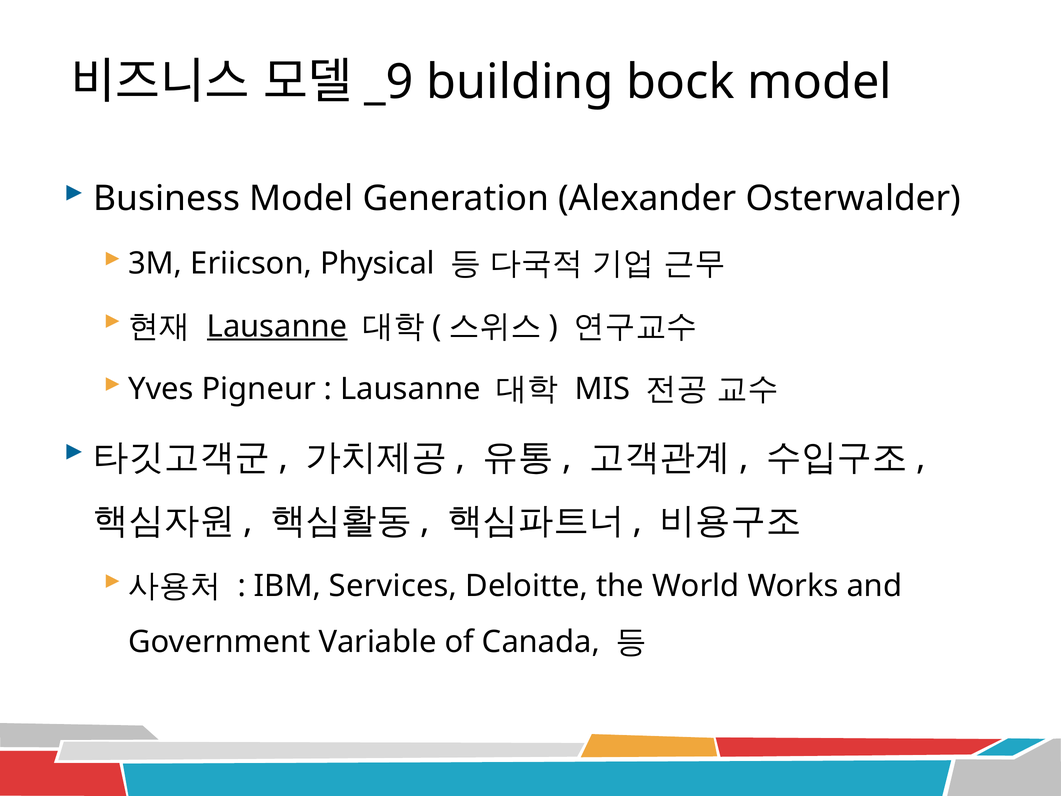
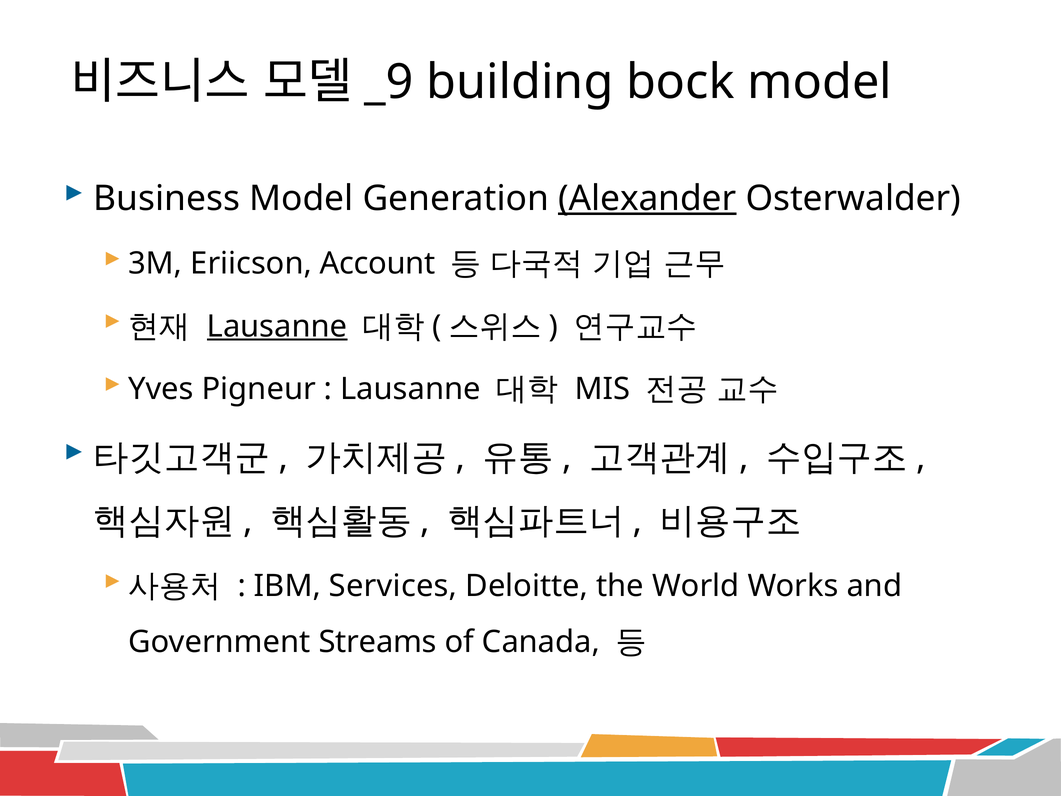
Alexander underline: none -> present
Physical: Physical -> Account
Variable: Variable -> Streams
